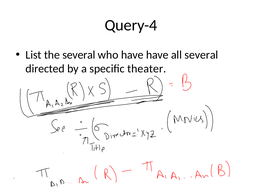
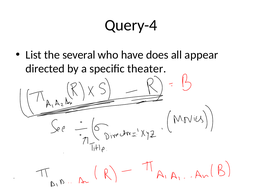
have have: have -> does
all several: several -> appear
